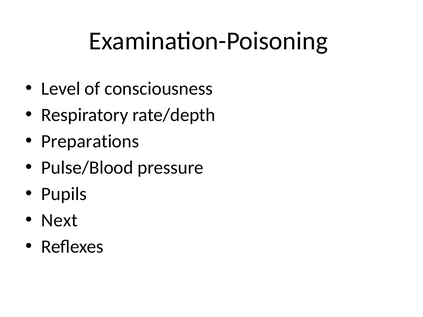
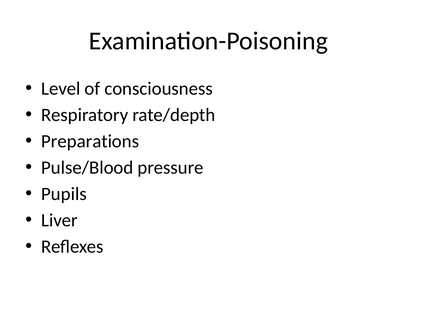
Next: Next -> Liver
